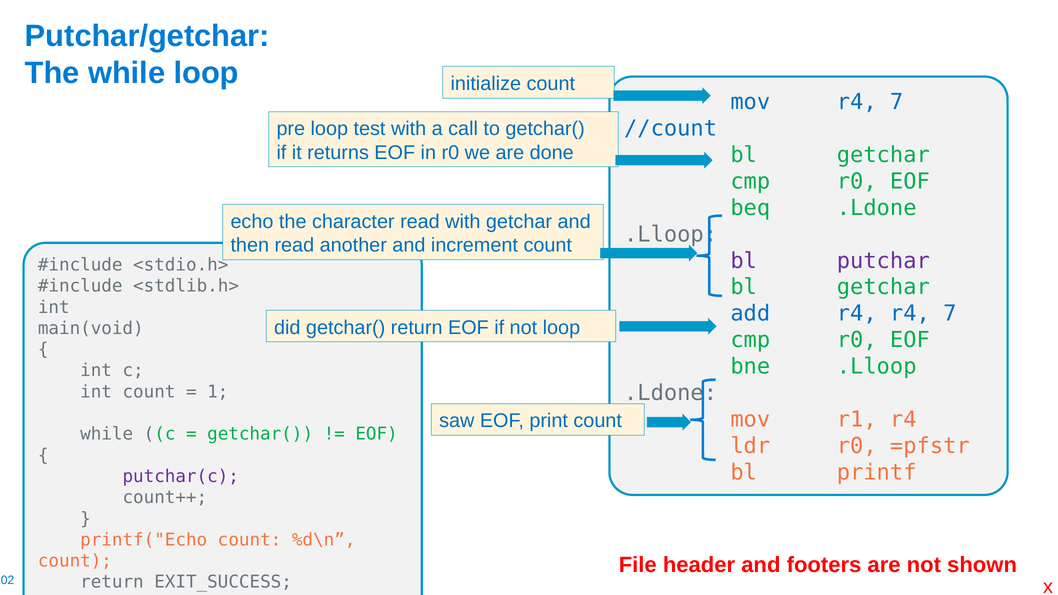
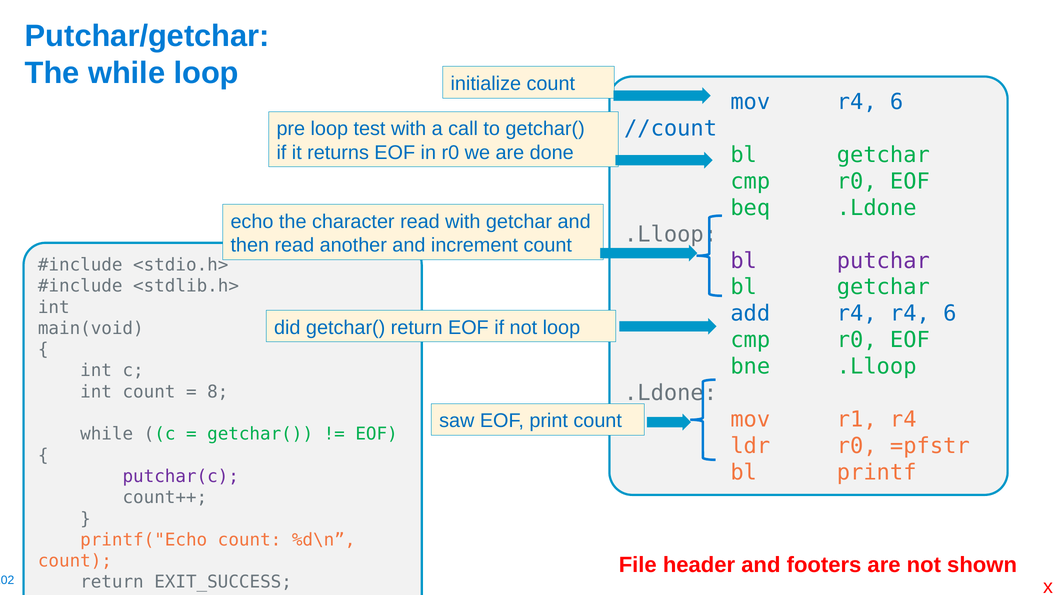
mov r4 7: 7 -> 6
r4 r4 7: 7 -> 6
1: 1 -> 8
